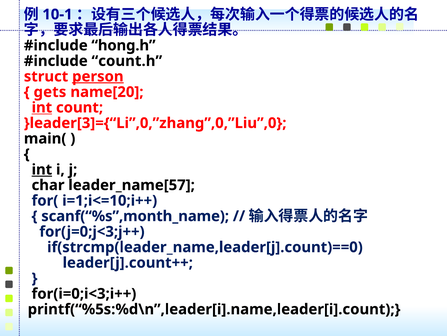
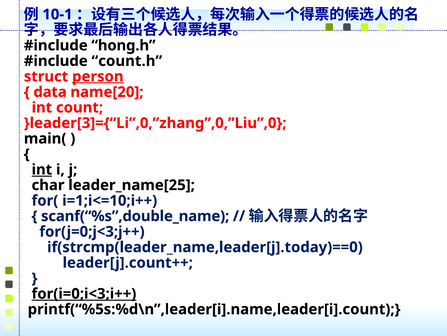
gets: gets -> data
int at (42, 107) underline: present -> none
leader_name[57: leader_name[57 -> leader_name[25
scanf(“%s”,month_name: scanf(“%s”,month_name -> scanf(“%s”,double_name
if(strcmp(leader_name,leader[j].count)==0: if(strcmp(leader_name,leader[j].count)==0 -> if(strcmp(leader_name,leader[j].today)==0
for(i=0;i<3;i++ underline: none -> present
